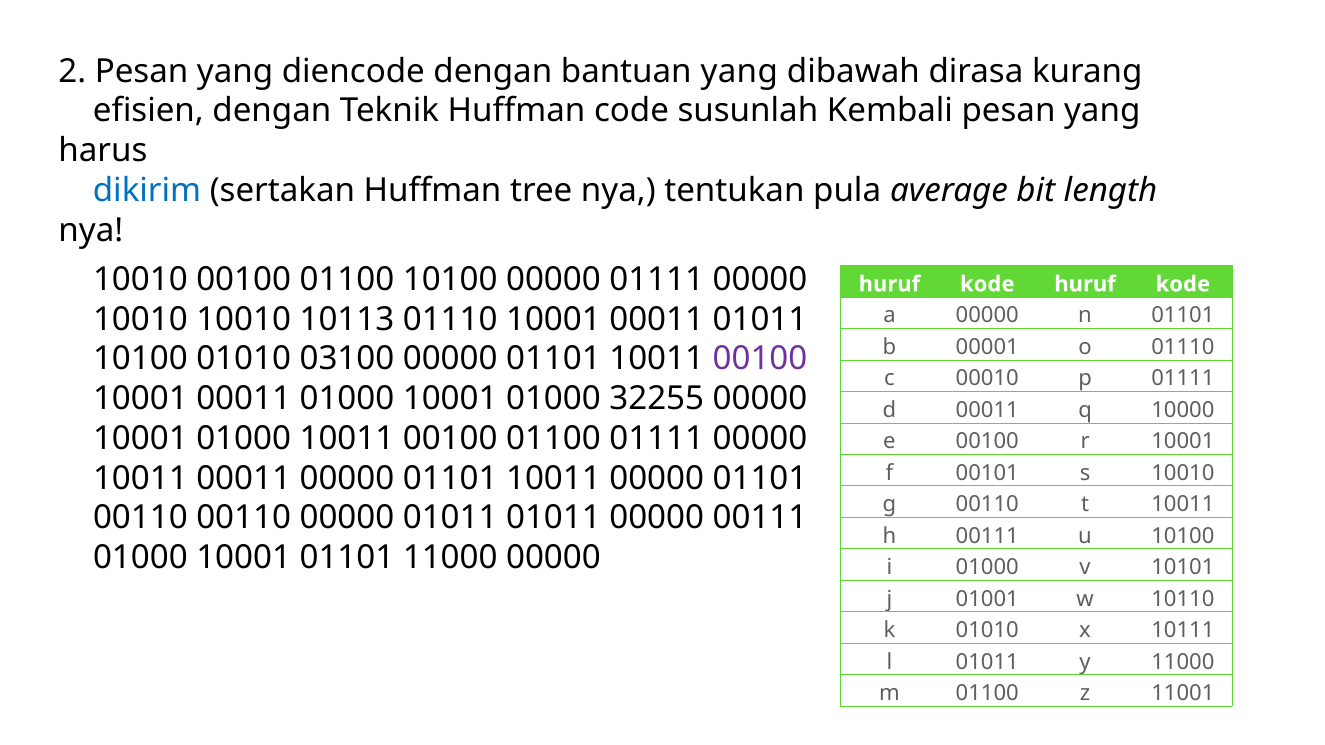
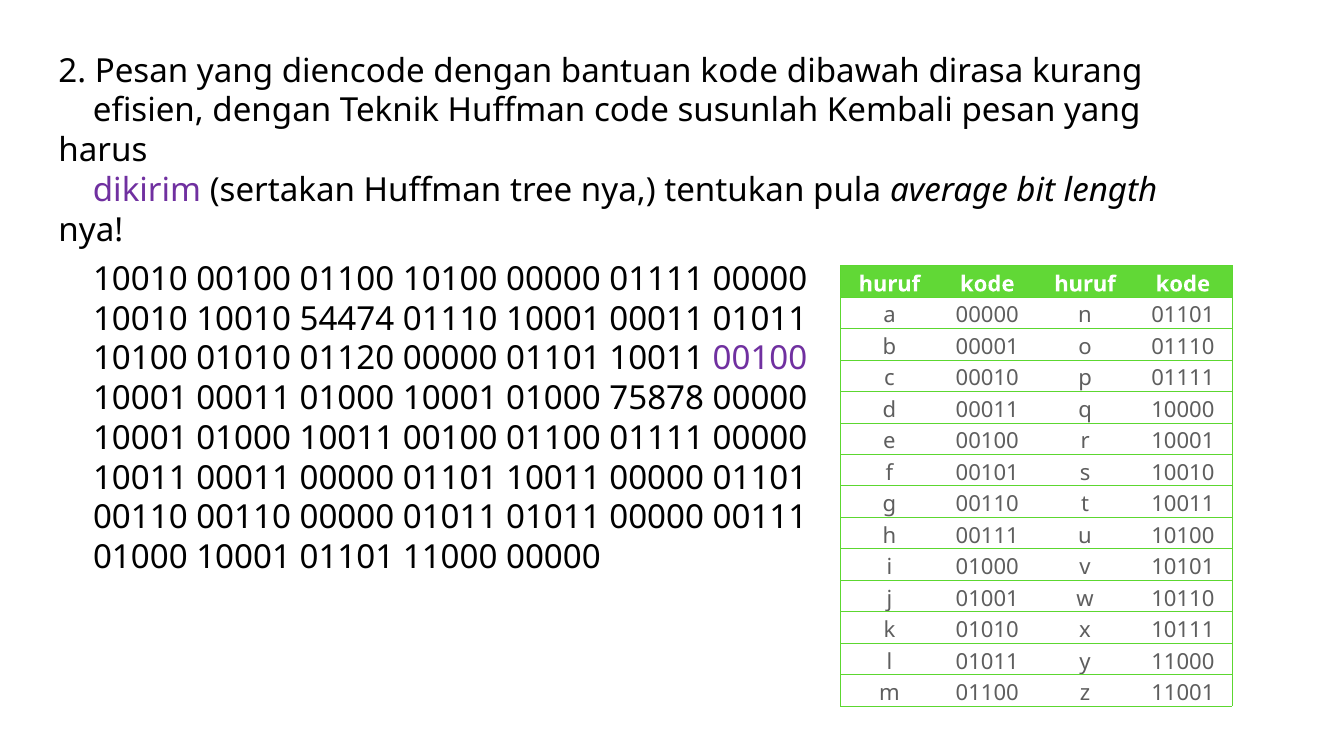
bantuan yang: yang -> kode
dikirim colour: blue -> purple
10113: 10113 -> 54474
03100: 03100 -> 01120
32255: 32255 -> 75878
